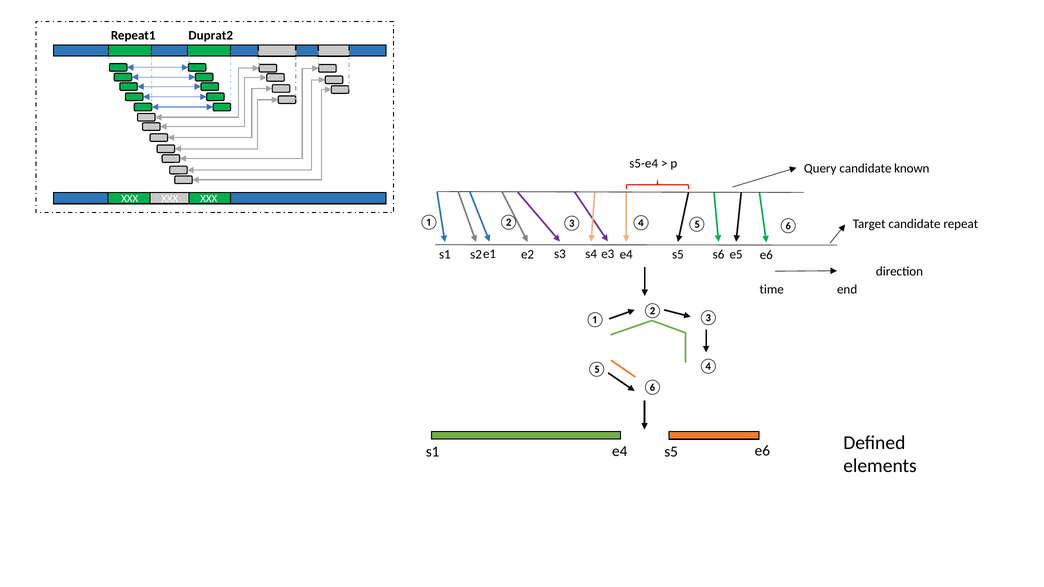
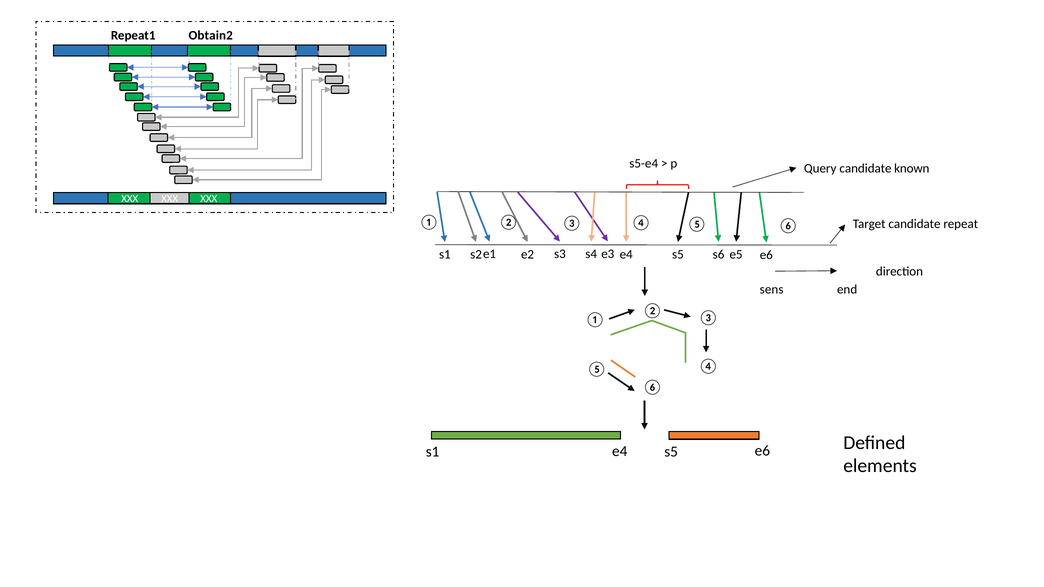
Duprat2: Duprat2 -> Obtain2
time: time -> sens
